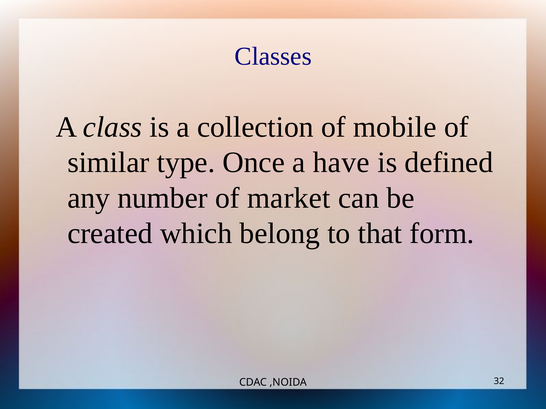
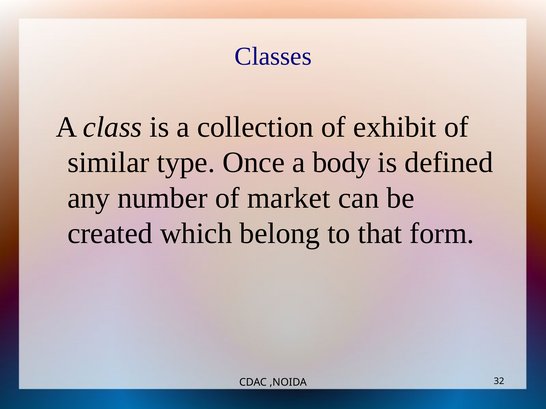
mobile: mobile -> exhibit
have: have -> body
